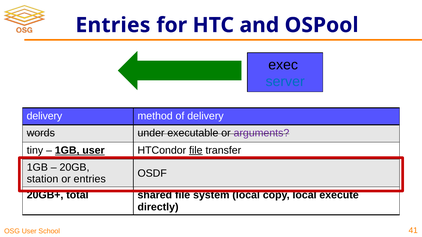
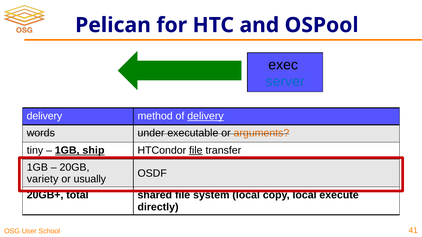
Entries at (113, 25): Entries -> Pelican
delivery at (205, 116) underline: none -> present
arguments colour: purple -> orange
1GB user: user -> ship
station: station -> variety
or entries: entries -> usually
